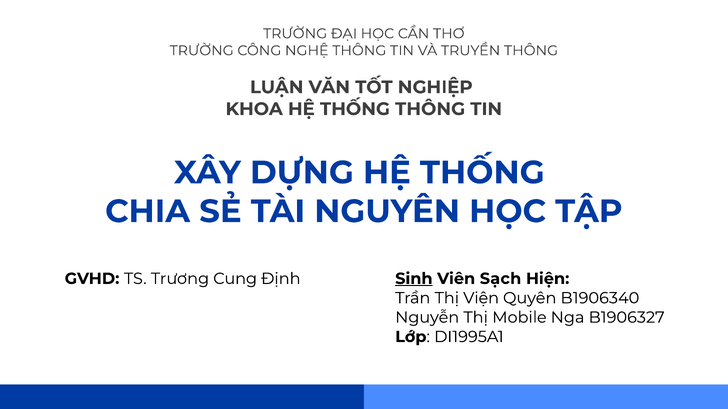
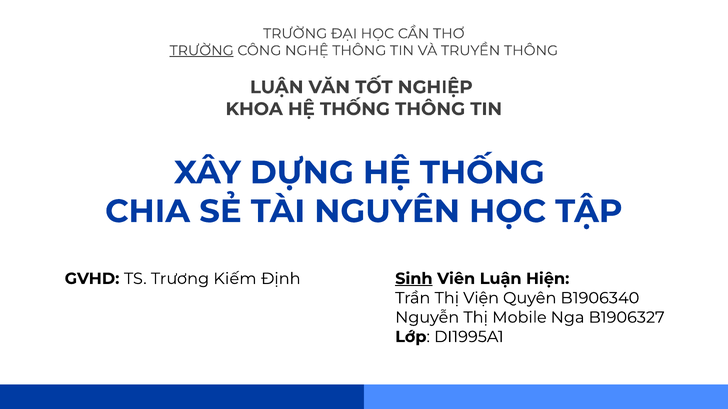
TRƯỜNG at (202, 51) underline: none -> present
Cung: Cung -> Kiếm
Viên Sạch: Sạch -> Luận
